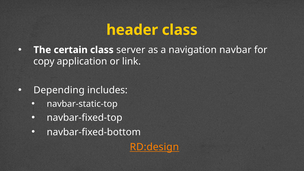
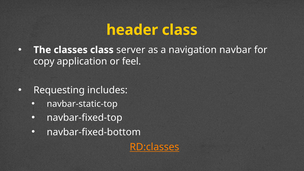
certain: certain -> classes
link: link -> feel
Depending: Depending -> Requesting
RD:design: RD:design -> RD:classes
